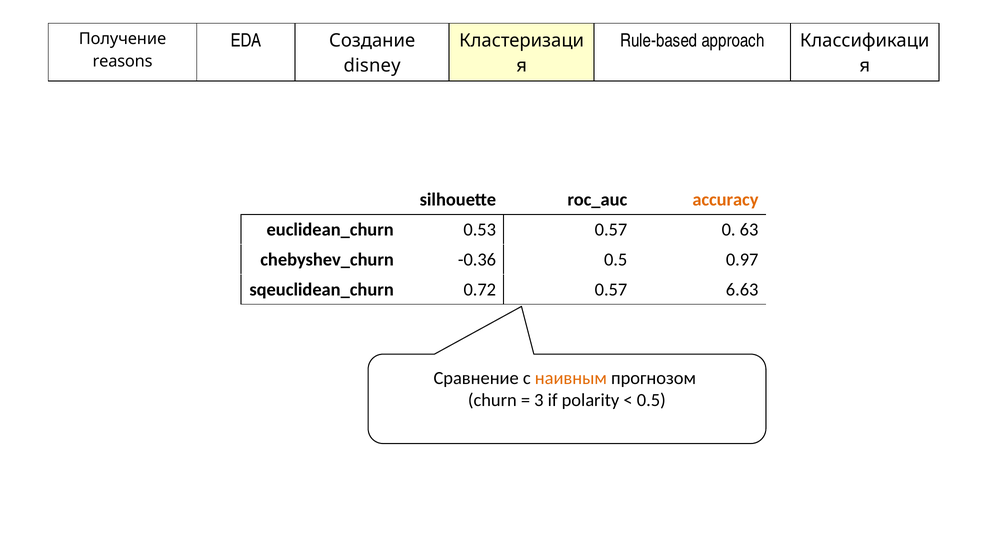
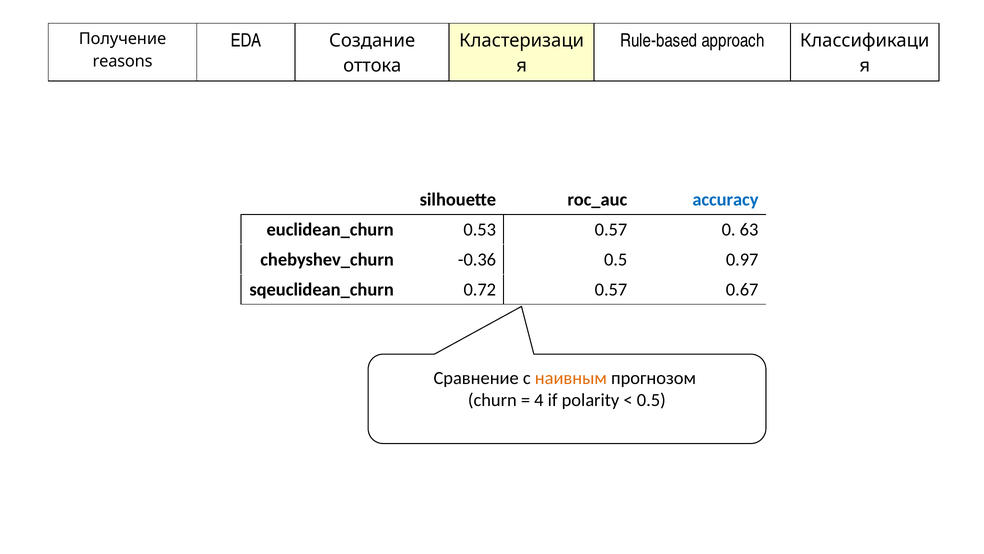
disney: disney -> оттока
accuracy colour: orange -> blue
6.63: 6.63 -> 0.67
3: 3 -> 4
